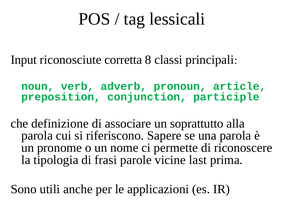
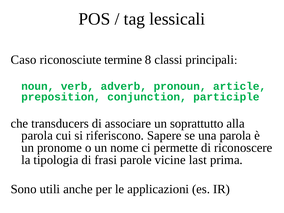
Input: Input -> Caso
corretta: corretta -> termine
definizione: definizione -> transducers
